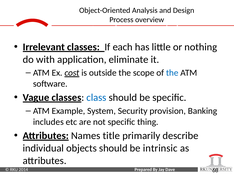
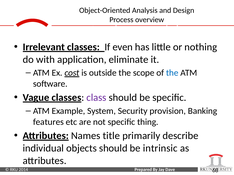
each: each -> even
class at (96, 98) colour: blue -> purple
includes: includes -> features
